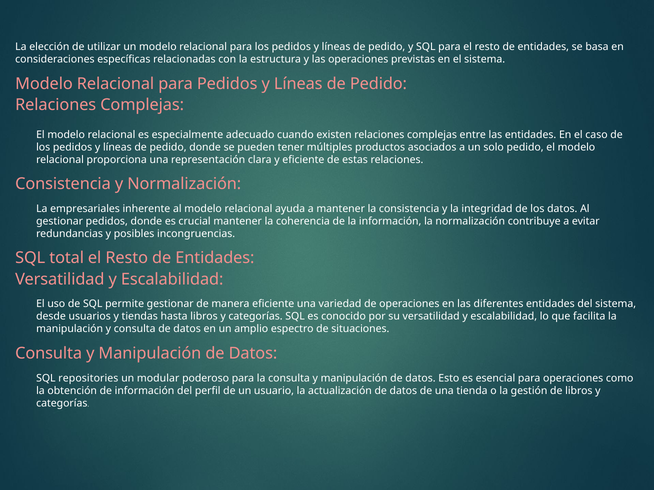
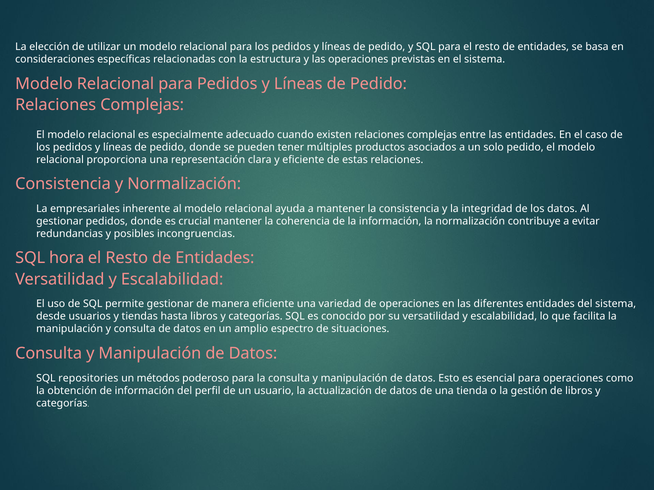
total: total -> hora
modular: modular -> métodos
